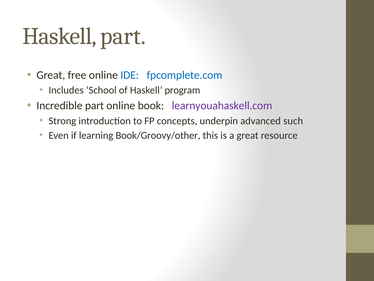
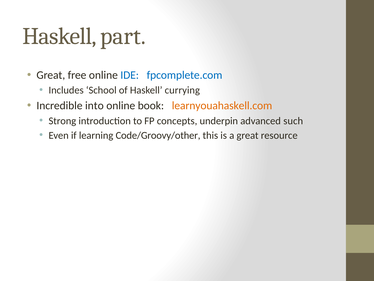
program: program -> currying
Incredible part: part -> into
learnyouahaskell.com colour: purple -> orange
Book/Groovy/other: Book/Groovy/other -> Code/Groovy/other
